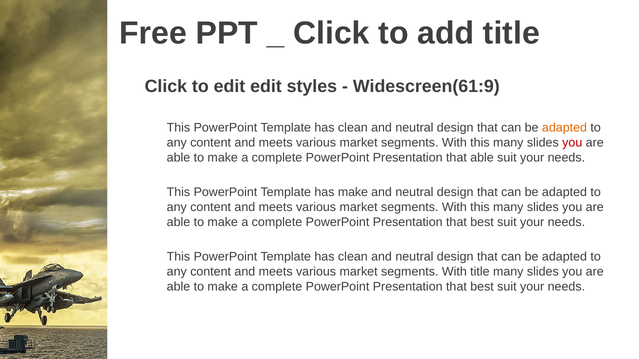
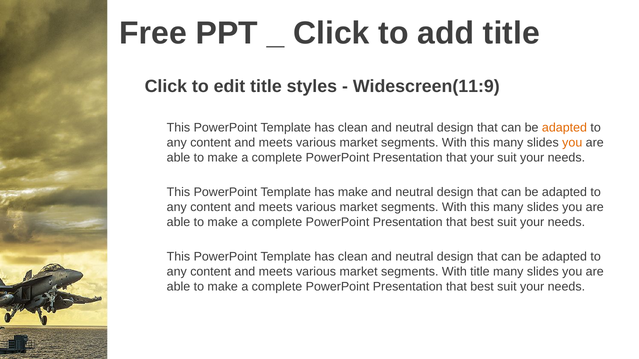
edit edit: edit -> title
Widescreen(61:9: Widescreen(61:9 -> Widescreen(11:9
you at (572, 143) colour: red -> orange
that able: able -> your
